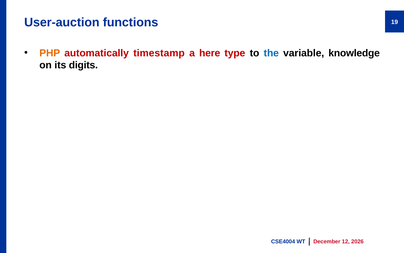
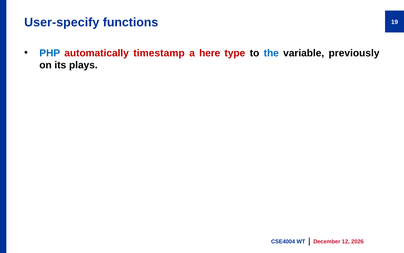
User-auction: User-auction -> User-specify
PHP colour: orange -> blue
knowledge: knowledge -> previously
digits: digits -> plays
